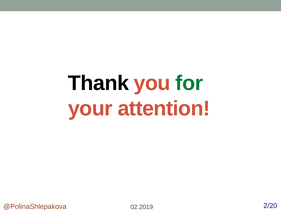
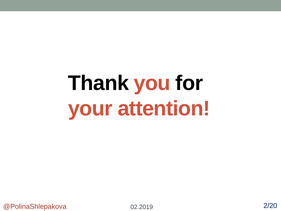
for colour: green -> black
